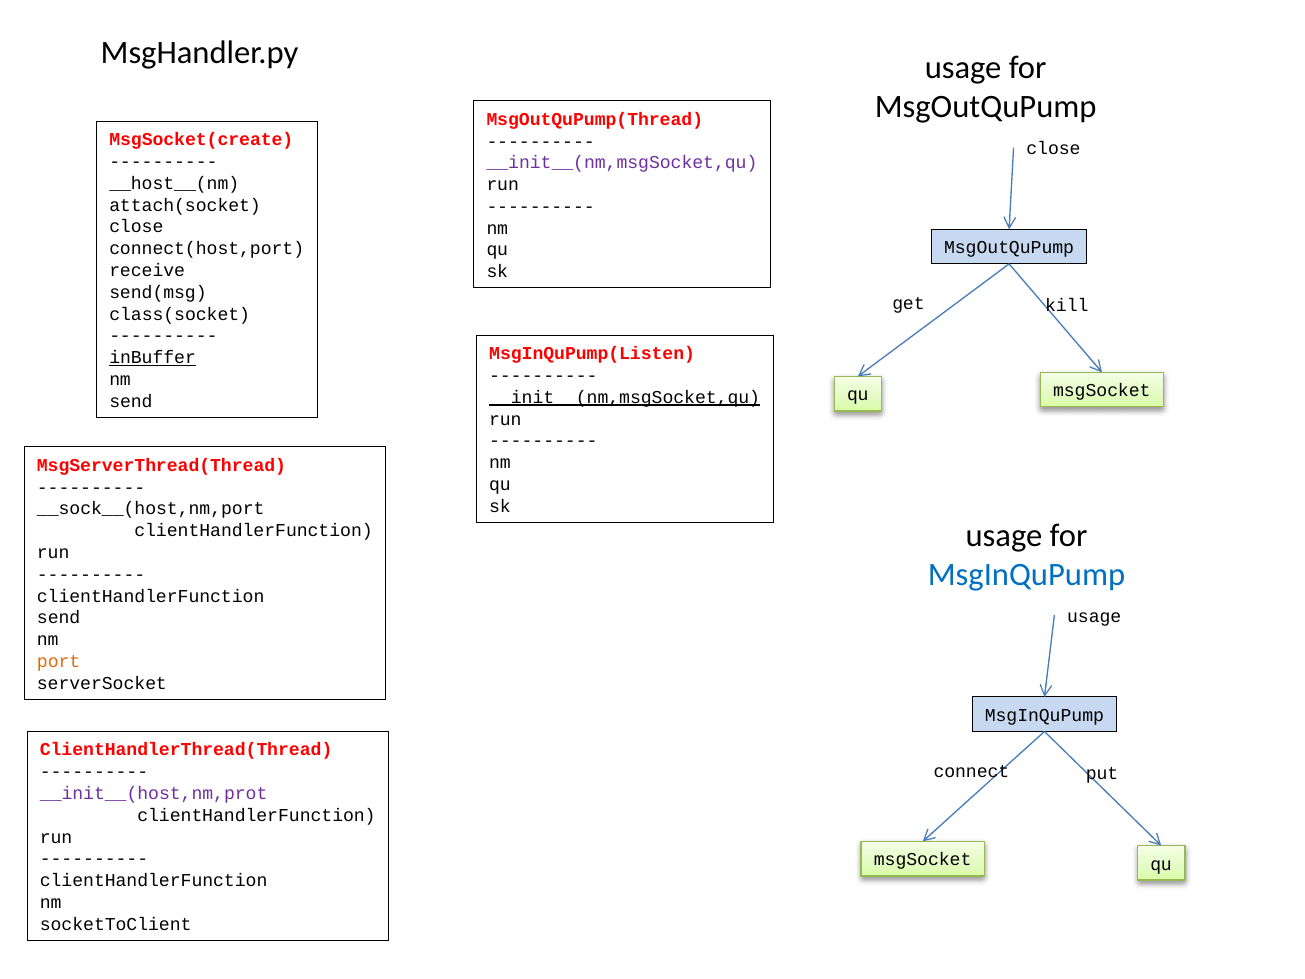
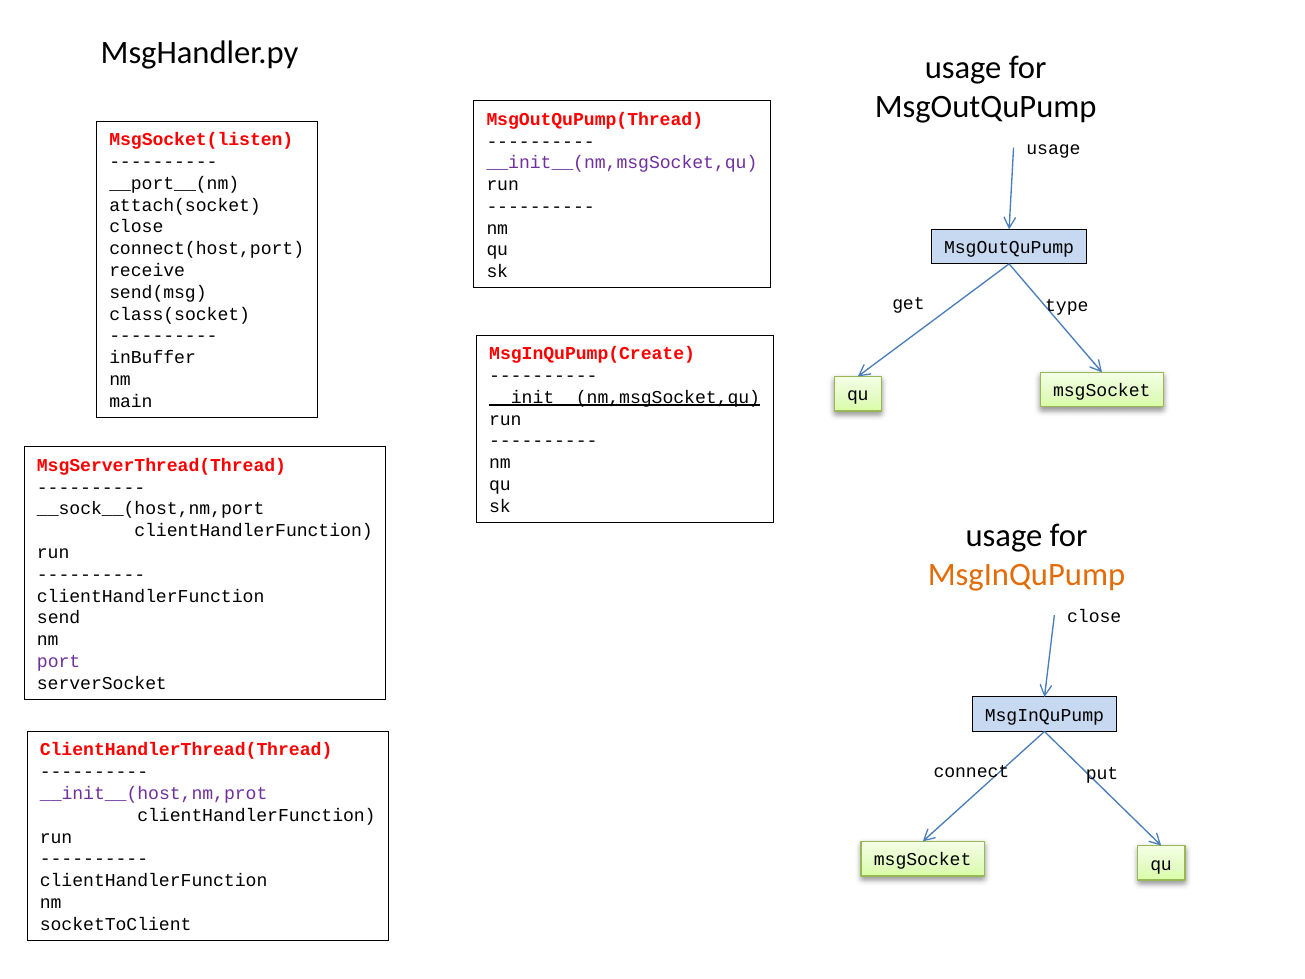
MsgSocket(create: MsgSocket(create -> MsgSocket(listen
close at (1053, 149): close -> usage
__host__(nm: __host__(nm -> __port__(nm
kill: kill -> type
MsgInQuPump(Listen: MsgInQuPump(Listen -> MsgInQuPump(Create
inBuffer underline: present -> none
send at (131, 401): send -> main
MsgInQuPump at (1027, 574) colour: blue -> orange
usage at (1094, 616): usage -> close
port colour: orange -> purple
